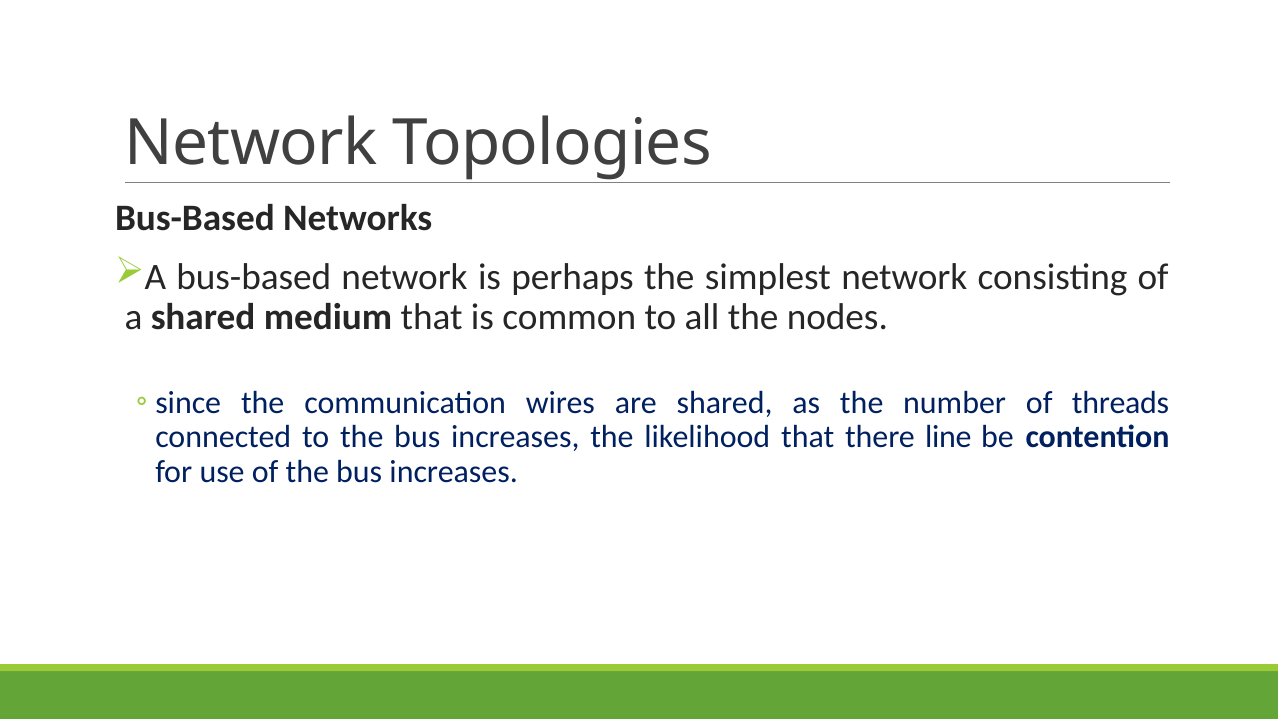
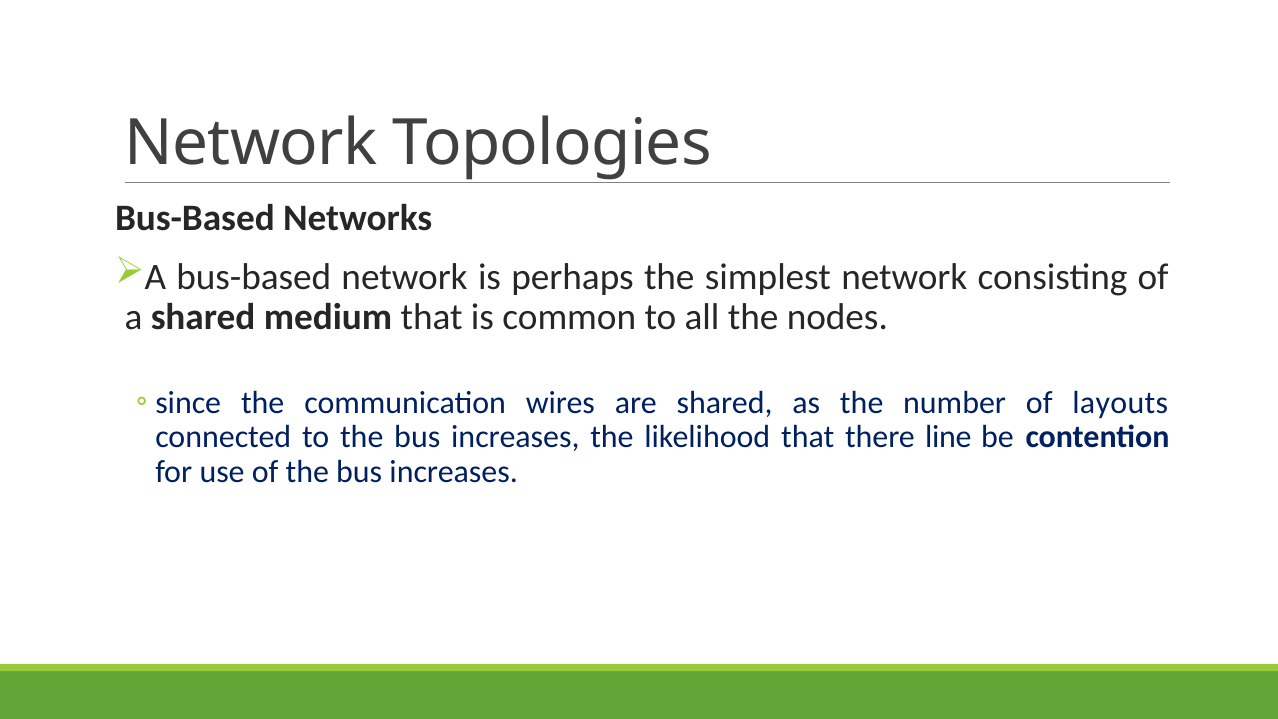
threads: threads -> layouts
